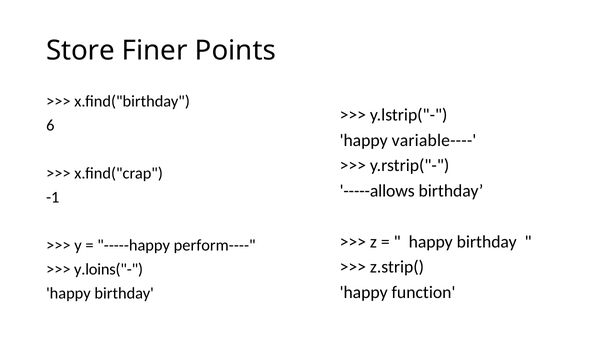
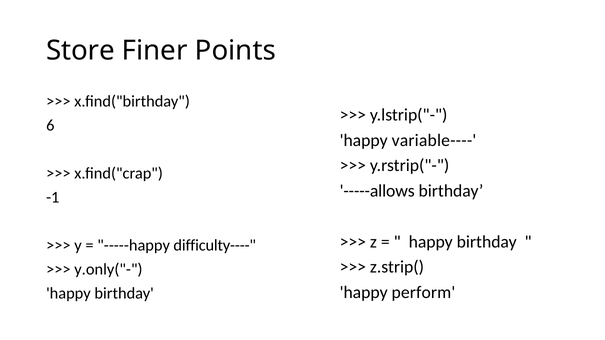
perform----: perform---- -> difficulty----
y.loins("-: y.loins("- -> y.only("-
function: function -> perform
